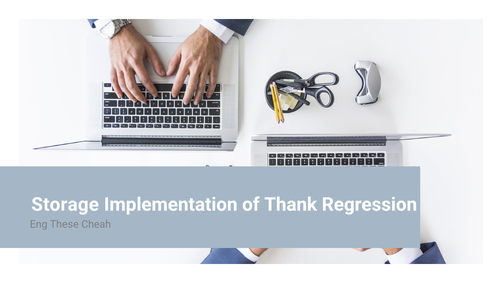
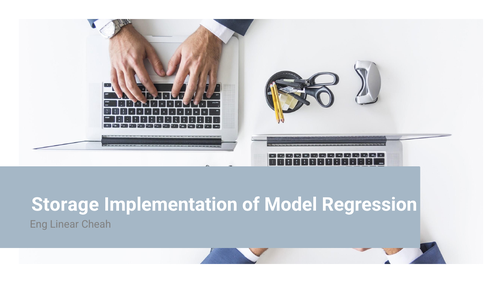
Thank: Thank -> Model
These: These -> Linear
